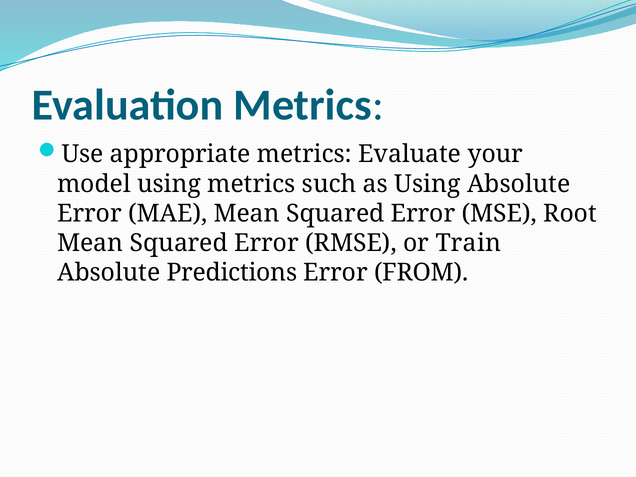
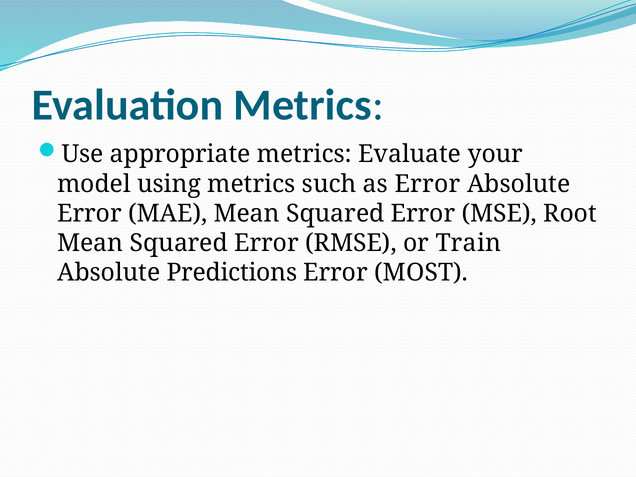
as Using: Using -> Error
FROM: FROM -> MOST
